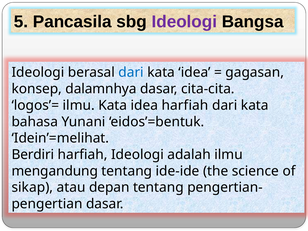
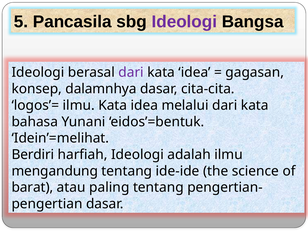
dari at (131, 72) colour: blue -> purple
idea harfiah: harfiah -> melalui
sikap: sikap -> barat
depan: depan -> paling
